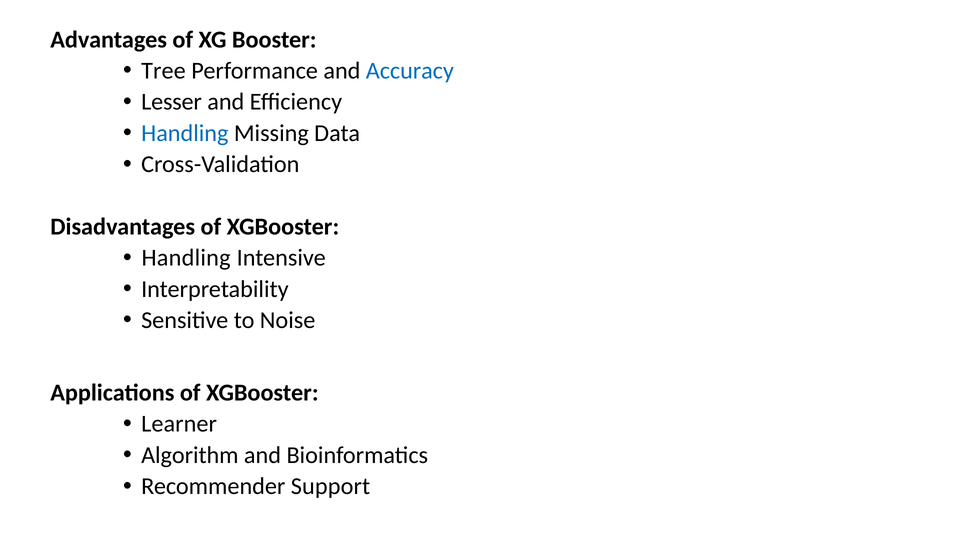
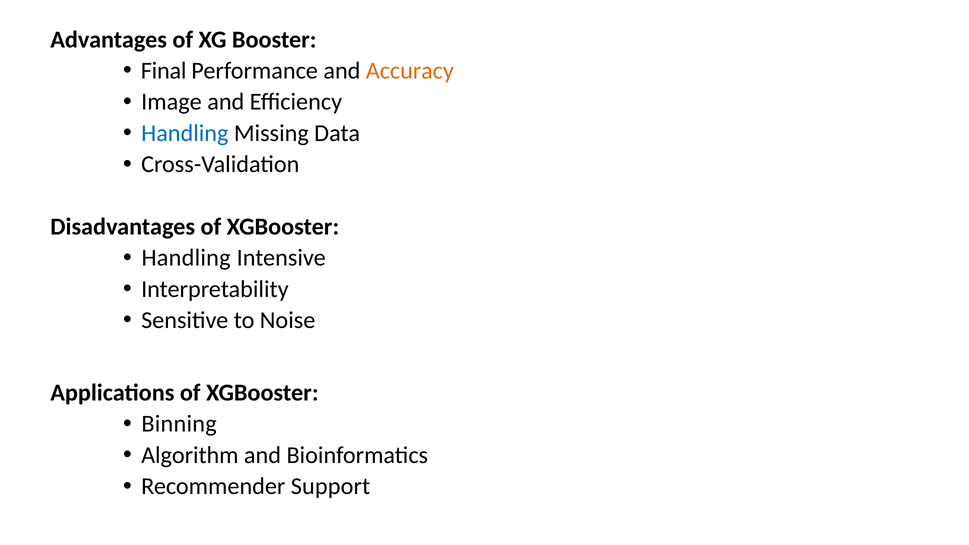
Tree: Tree -> Final
Accuracy colour: blue -> orange
Lesser: Lesser -> Image
Learner: Learner -> Binning
